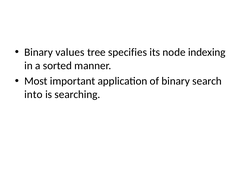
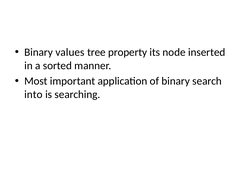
specifies: specifies -> property
indexing: indexing -> inserted
